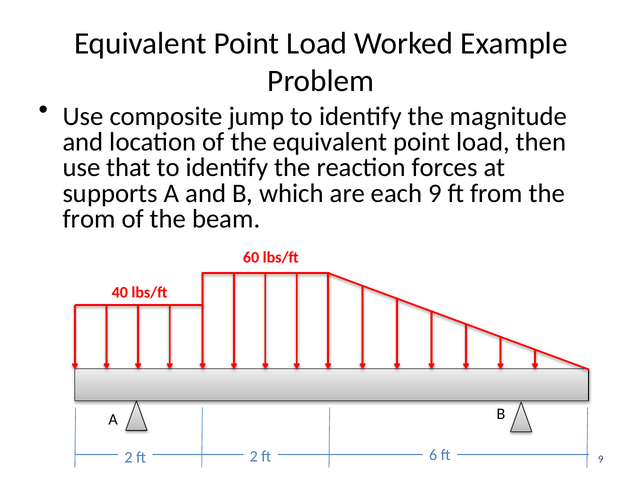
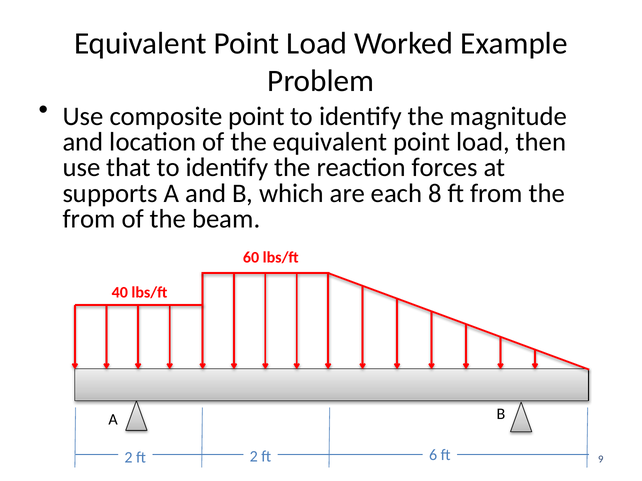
composite jump: jump -> point
each 9: 9 -> 8
